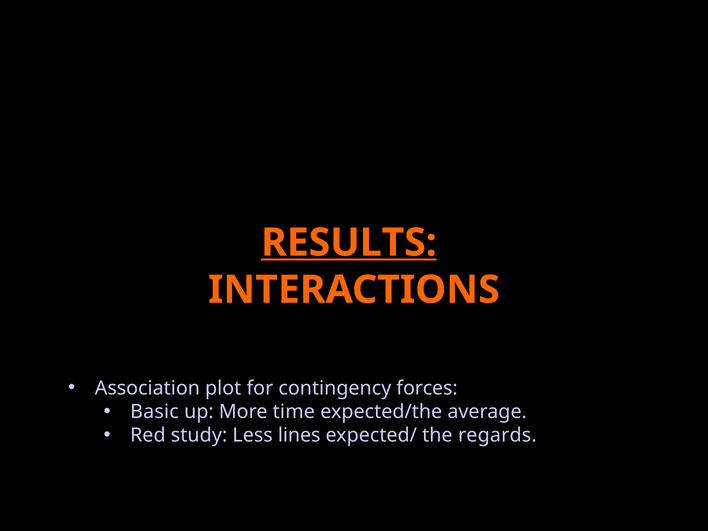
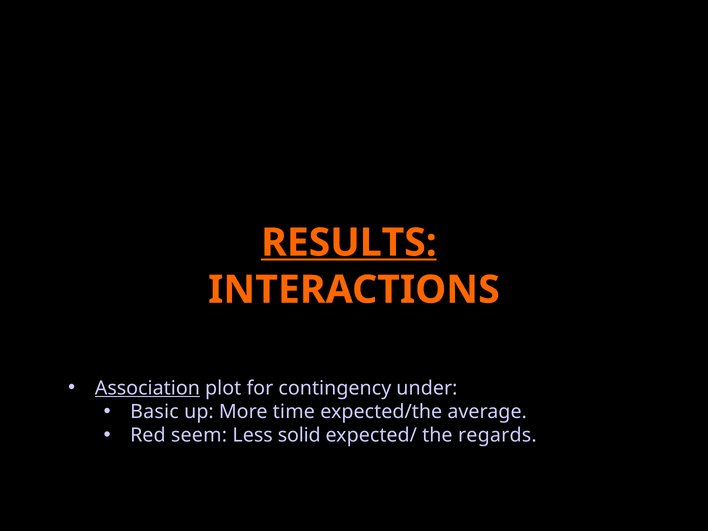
Association underline: none -> present
forces: forces -> under
study: study -> seem
lines: lines -> solid
